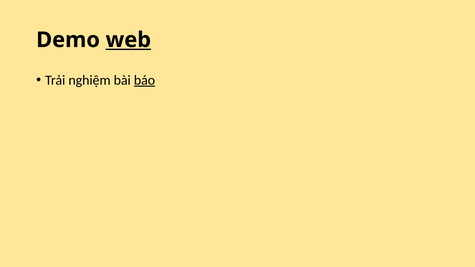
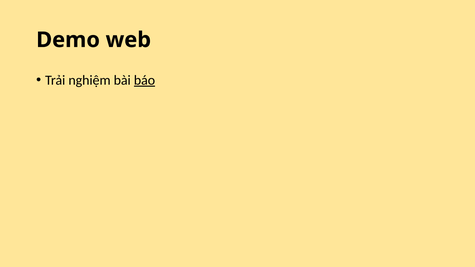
web underline: present -> none
